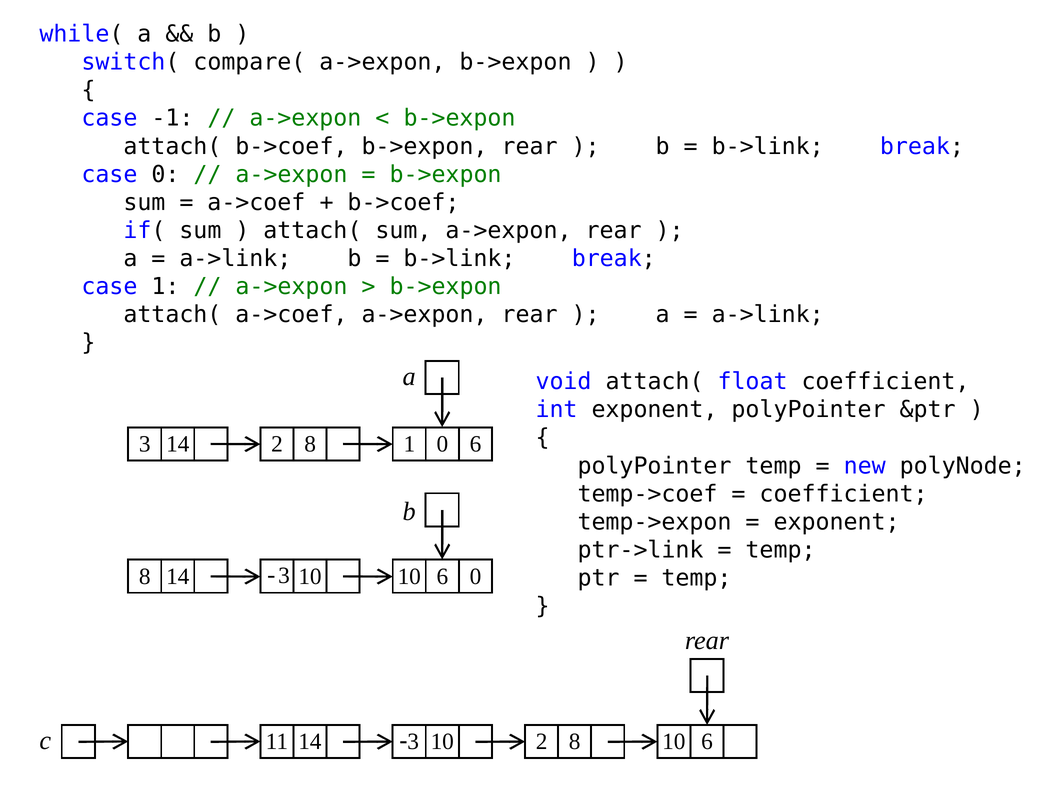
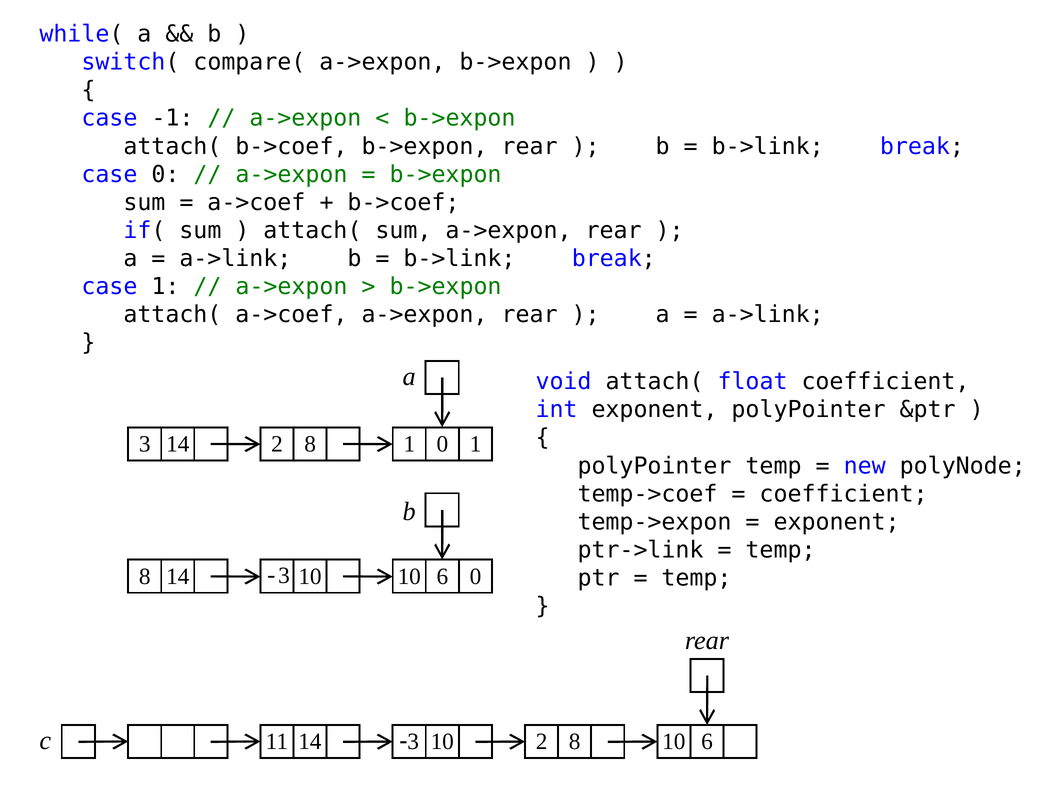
0 6: 6 -> 1
